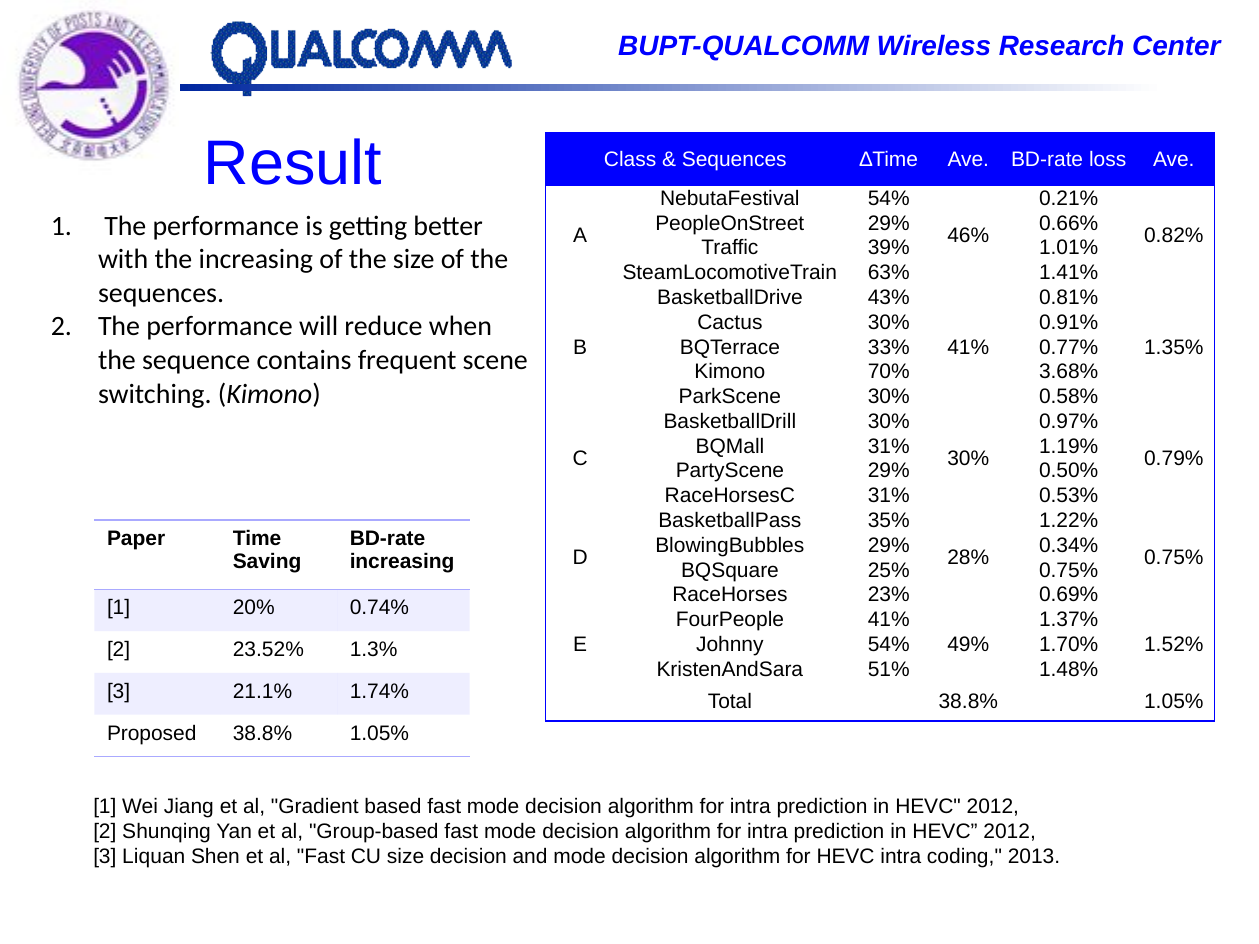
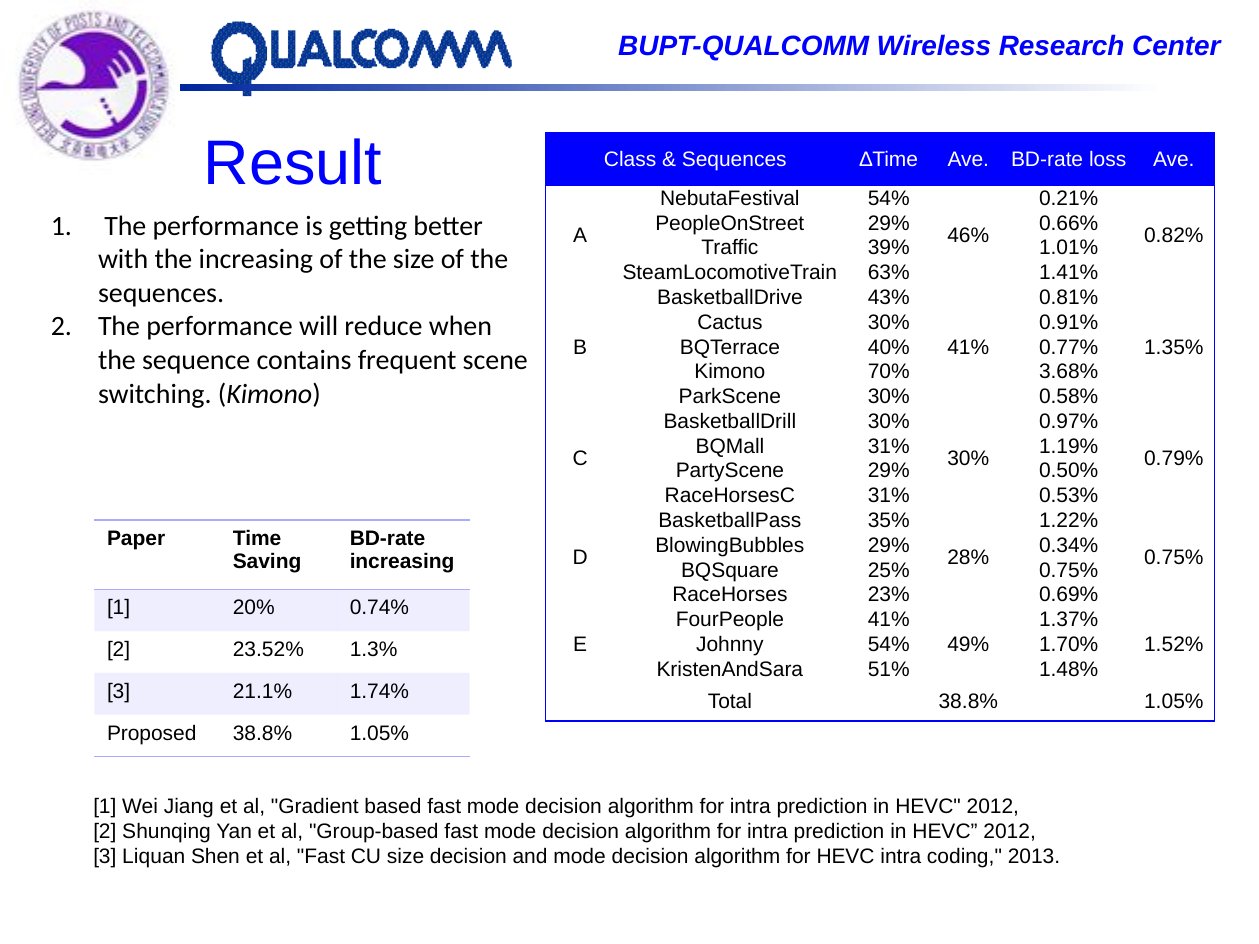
33%: 33% -> 40%
